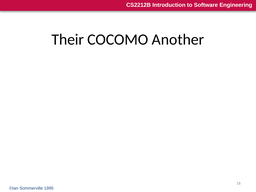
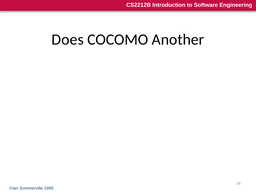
Their: Their -> Does
